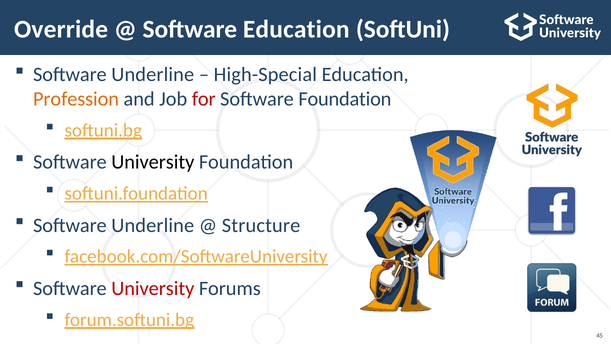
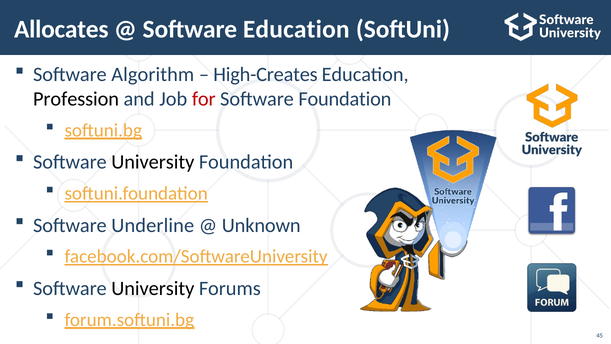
Override: Override -> Allocates
Underline at (153, 75): Underline -> Algorithm
High-Special: High-Special -> High-Creates
Profession colour: orange -> black
Structure: Structure -> Unknown
University at (153, 288) colour: red -> black
